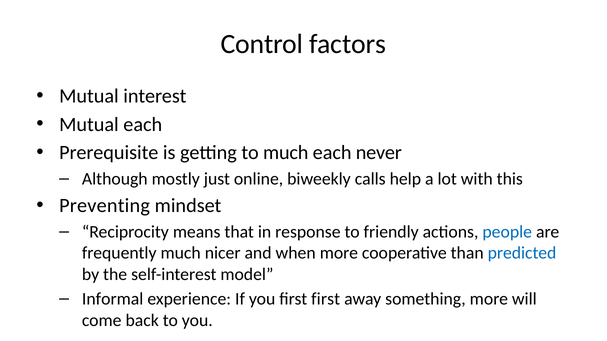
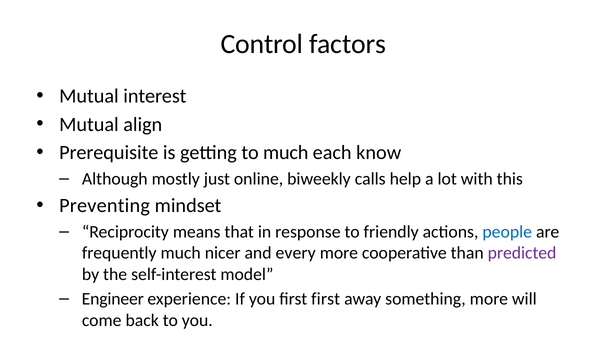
Mutual each: each -> align
never: never -> know
when: when -> every
predicted colour: blue -> purple
Informal: Informal -> Engineer
